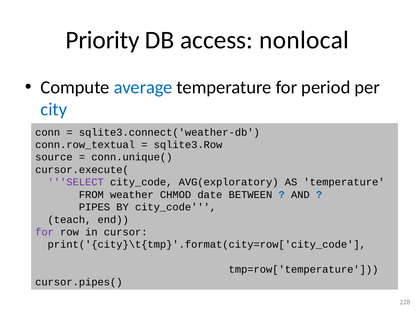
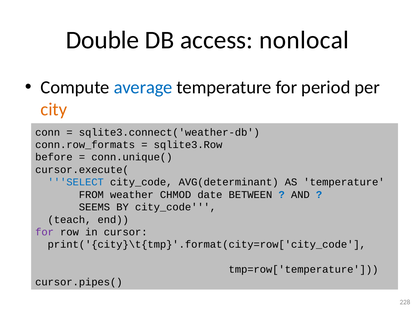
Priority: Priority -> Double
city colour: blue -> orange
conn.row_textual: conn.row_textual -> conn.row_formats
source: source -> before
SELECT colour: purple -> blue
AVG(exploratory: AVG(exploratory -> AVG(determinant
PIPES: PIPES -> SEEMS
